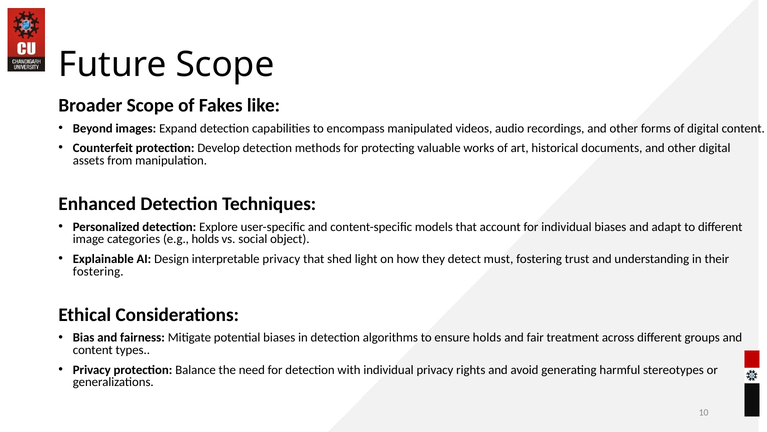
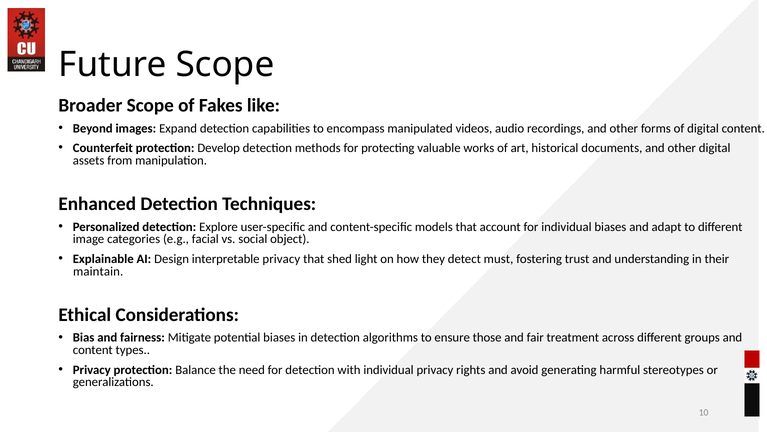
e.g holds: holds -> facial
fostering at (98, 271): fostering -> maintain
ensure holds: holds -> those
